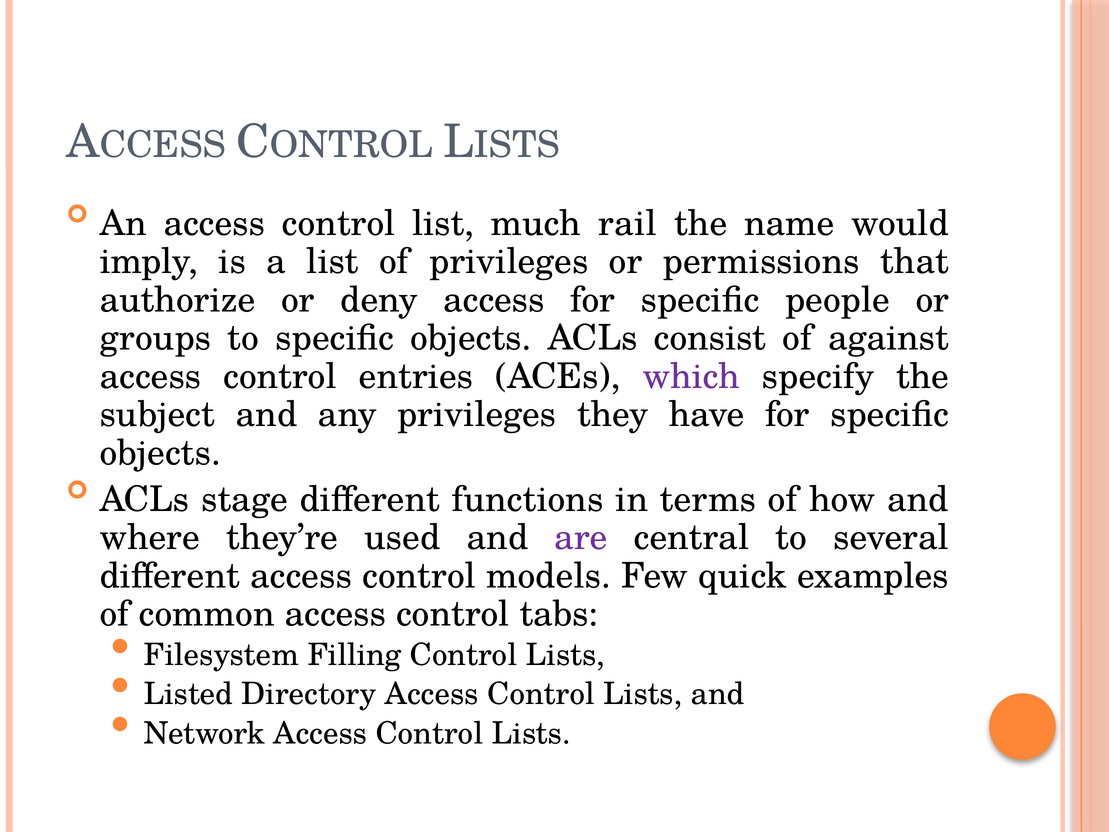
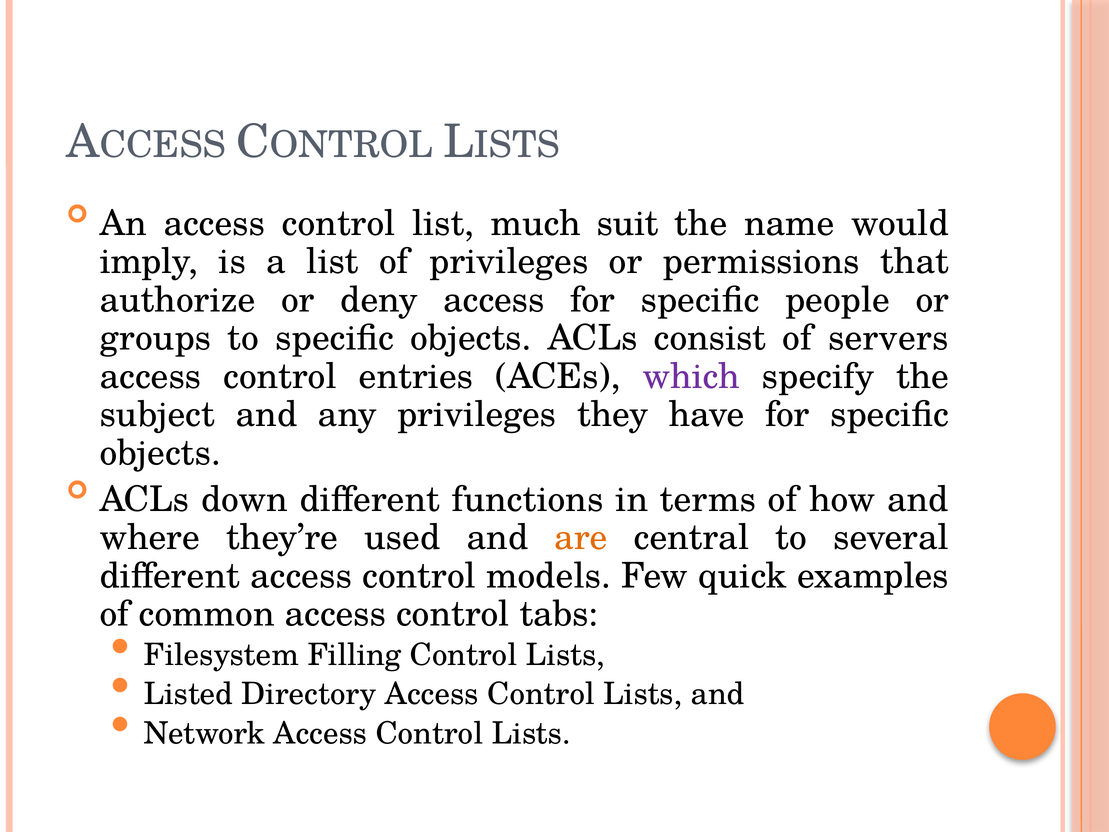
rail: rail -> suit
against: against -> servers
stage: stage -> down
are colour: purple -> orange
